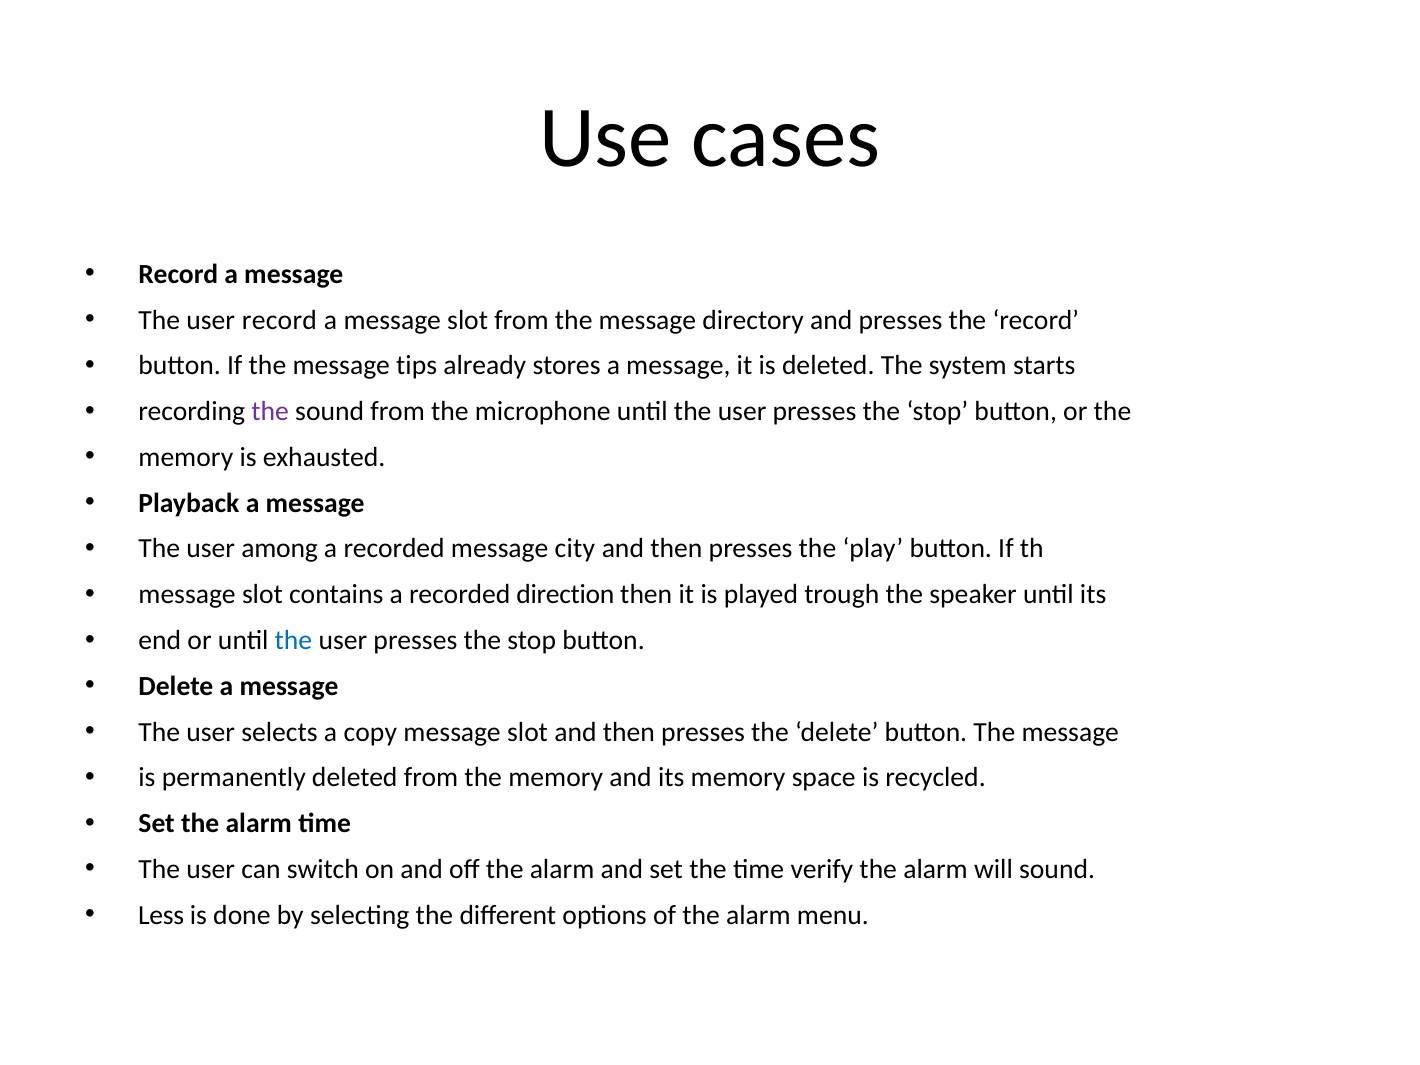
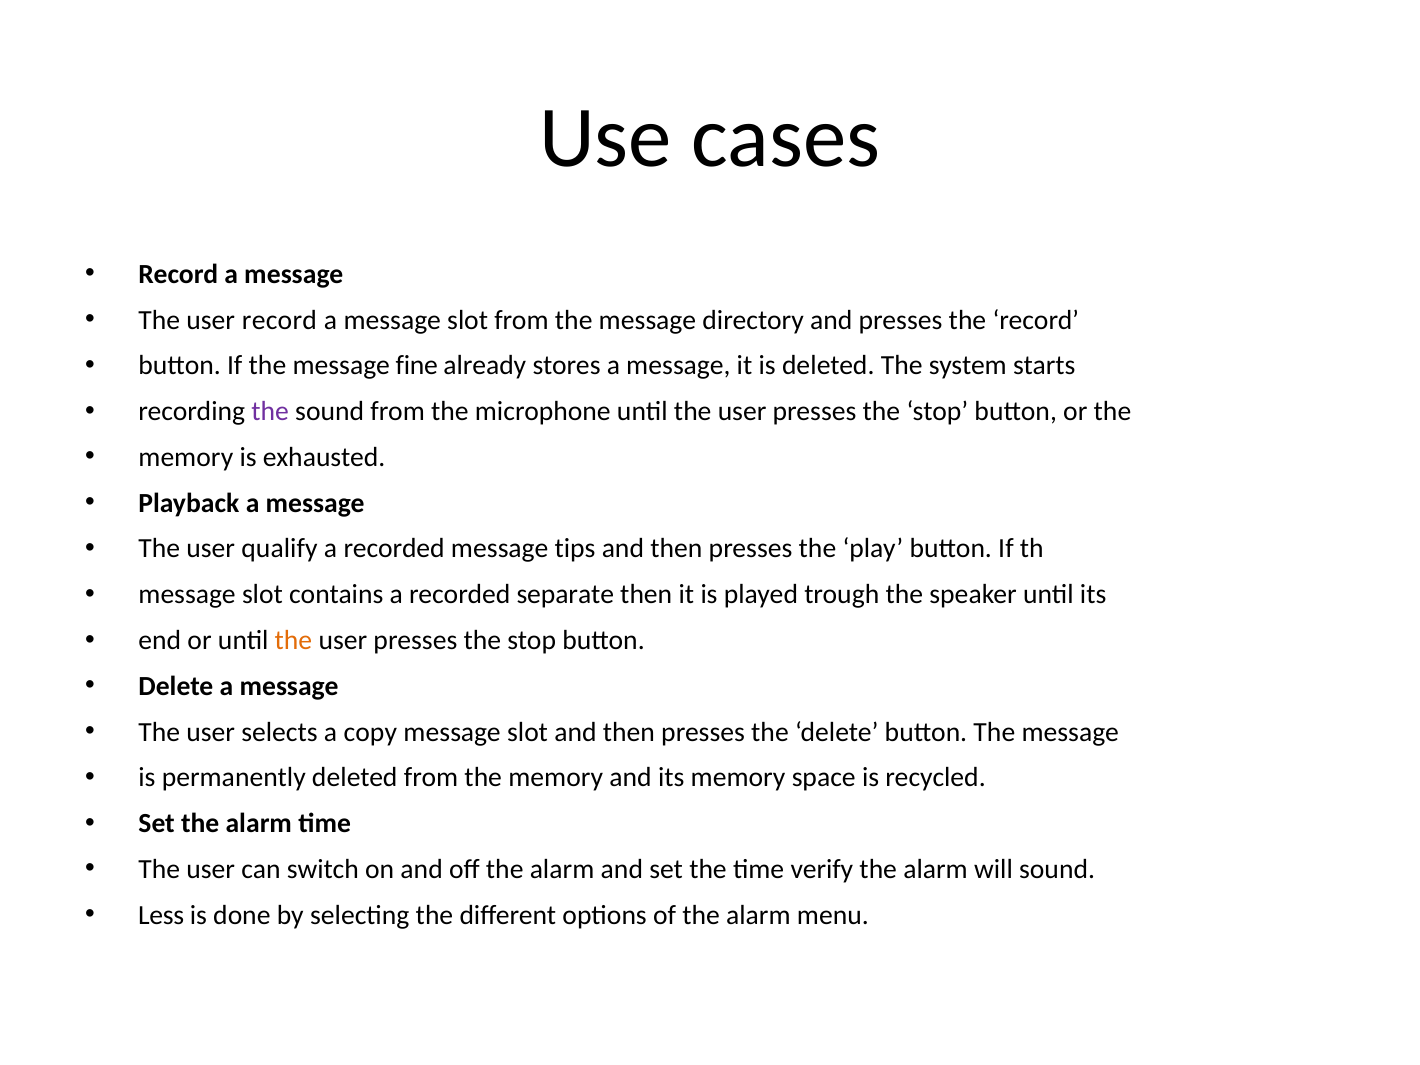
tips: tips -> fine
among: among -> qualify
city: city -> tips
direction: direction -> separate
the at (293, 640) colour: blue -> orange
